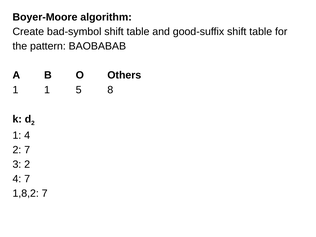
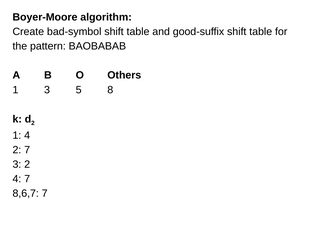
1 1: 1 -> 3
1,8,2: 1,8,2 -> 8,6,7
